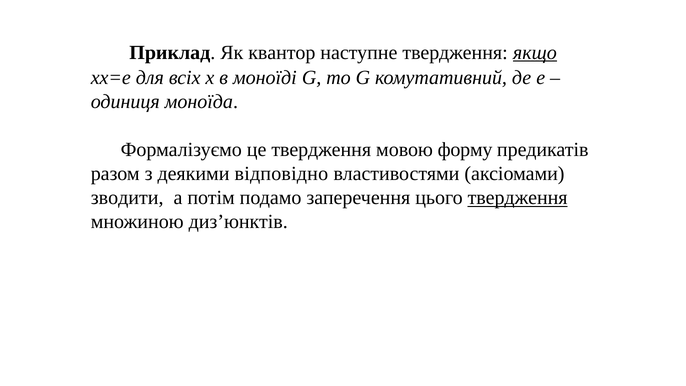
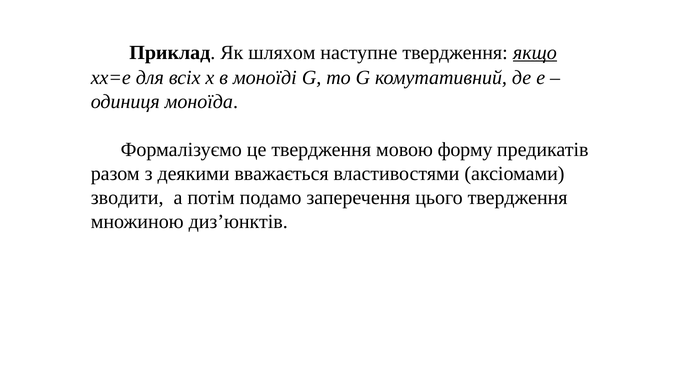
квантор: квантор -> шляхом
відповідно: відповідно -> вважається
твердження at (518, 198) underline: present -> none
